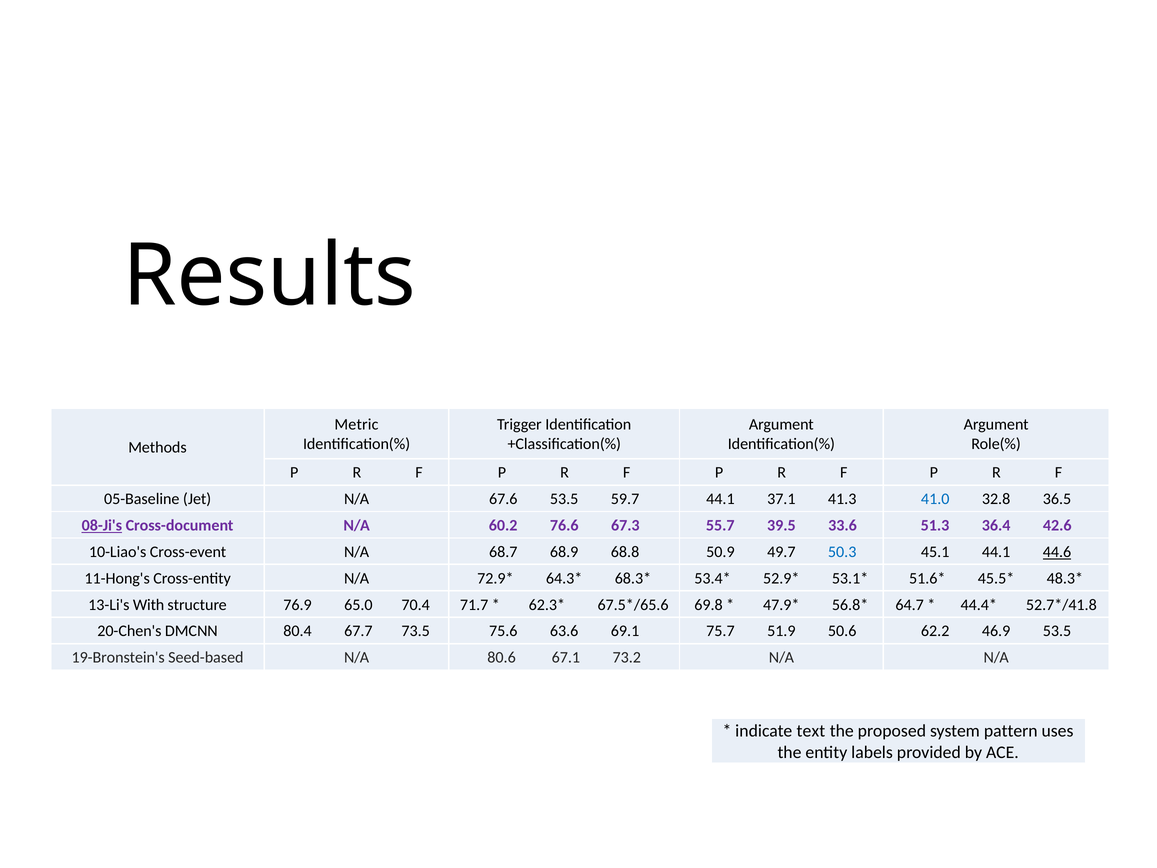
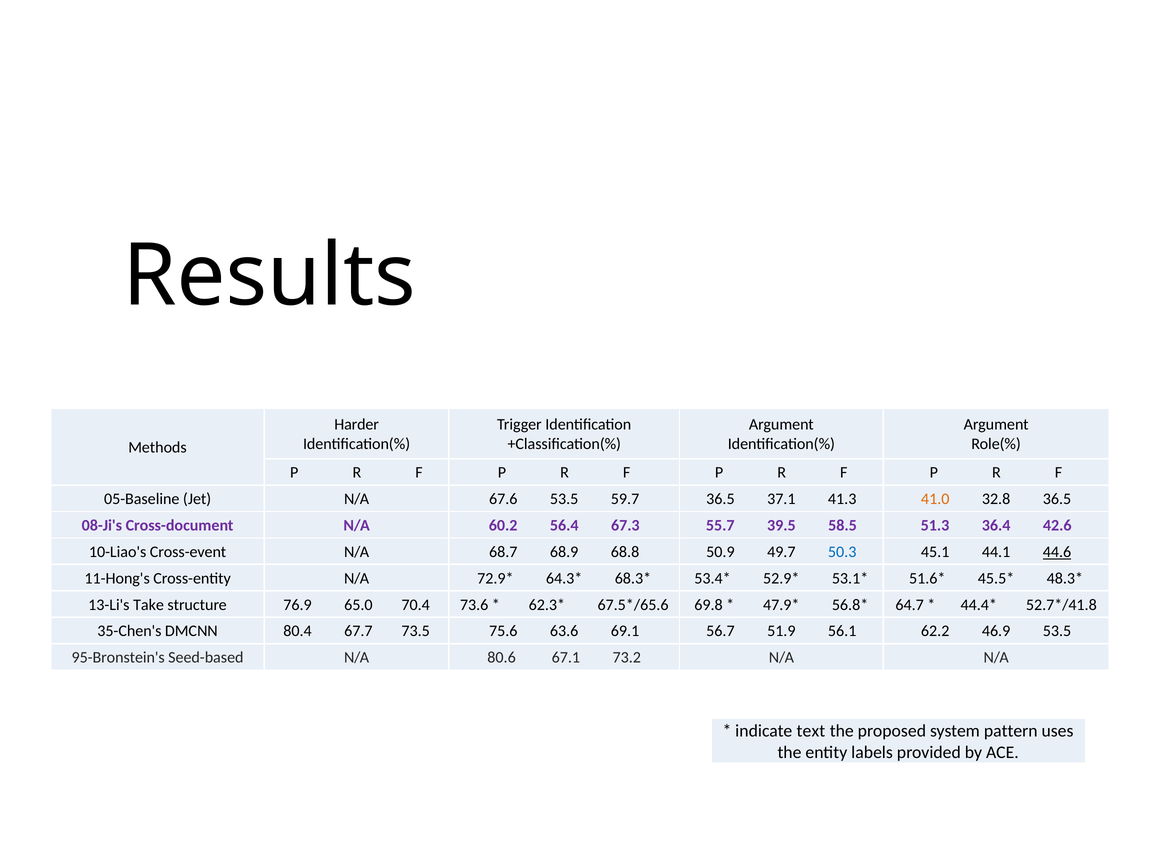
Metric: Metric -> Harder
59.7 44.1: 44.1 -> 36.5
41.0 colour: blue -> orange
08-Ji's underline: present -> none
76.6: 76.6 -> 56.4
33.6: 33.6 -> 58.5
With: With -> Take
71.7: 71.7 -> 73.6
20-Chen's: 20-Chen's -> 35-Chen's
75.7: 75.7 -> 56.7
50.6: 50.6 -> 56.1
19-Bronstein's: 19-Bronstein's -> 95-Bronstein's
